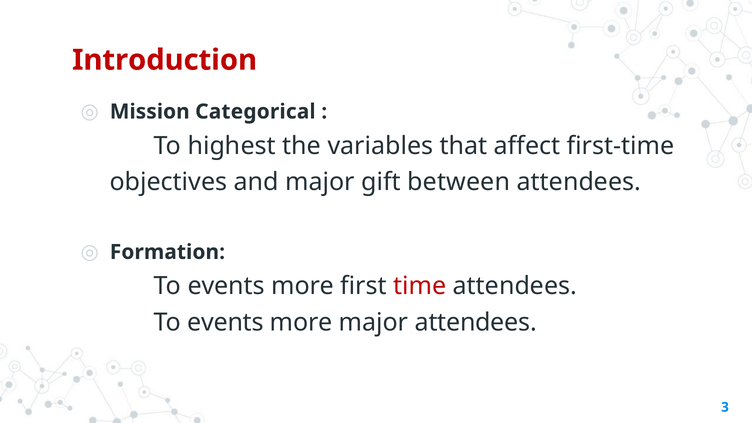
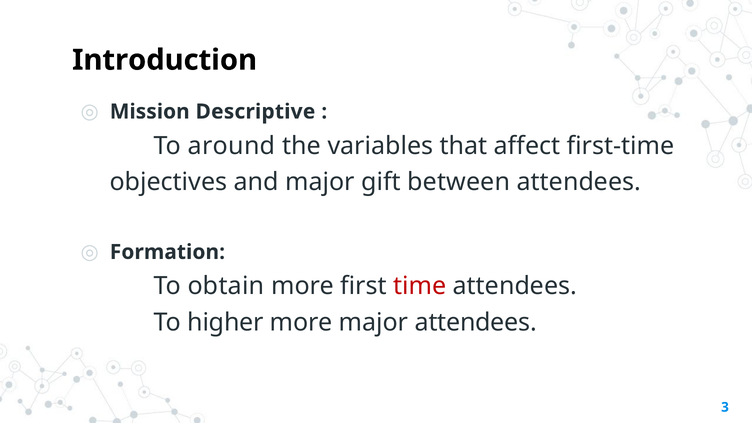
Introduction colour: red -> black
Categorical: Categorical -> Descriptive
highest: highest -> around
events at (226, 286): events -> obtain
events at (225, 323): events -> higher
